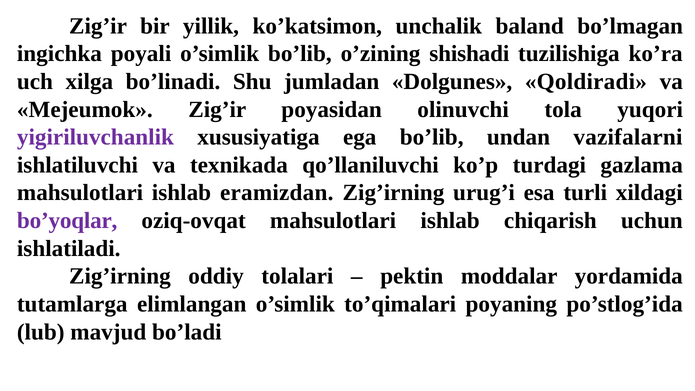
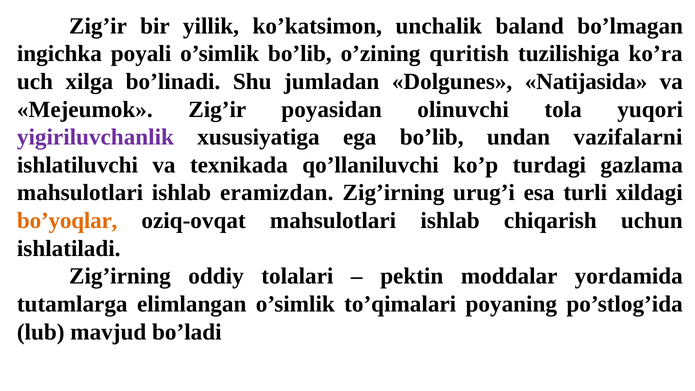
shishadi: shishadi -> quritish
Qoldiradi: Qoldiradi -> Natijasida
bo’yoqlar colour: purple -> orange
